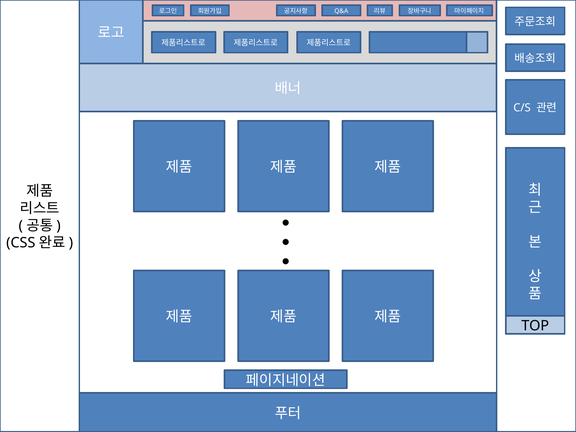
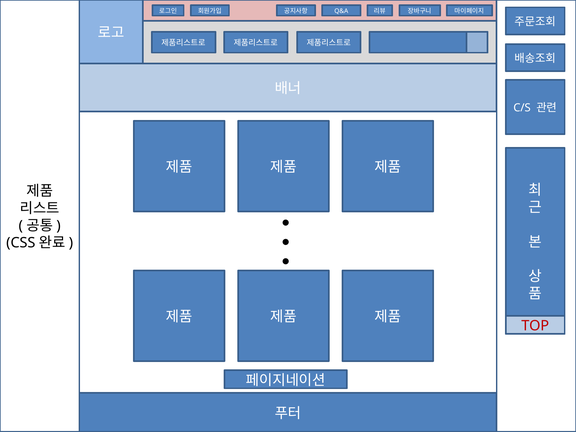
TOP colour: black -> red
